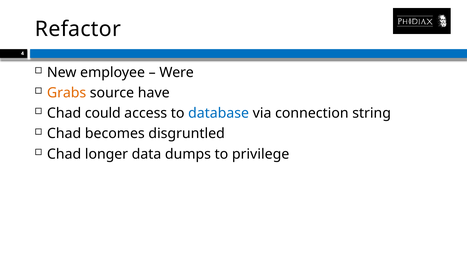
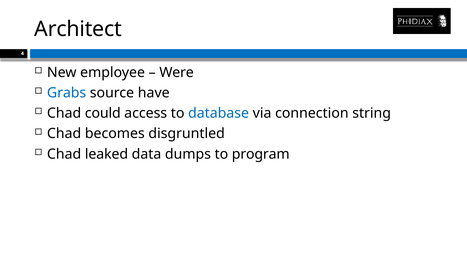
Refactor: Refactor -> Architect
Grabs colour: orange -> blue
longer: longer -> leaked
privilege: privilege -> program
